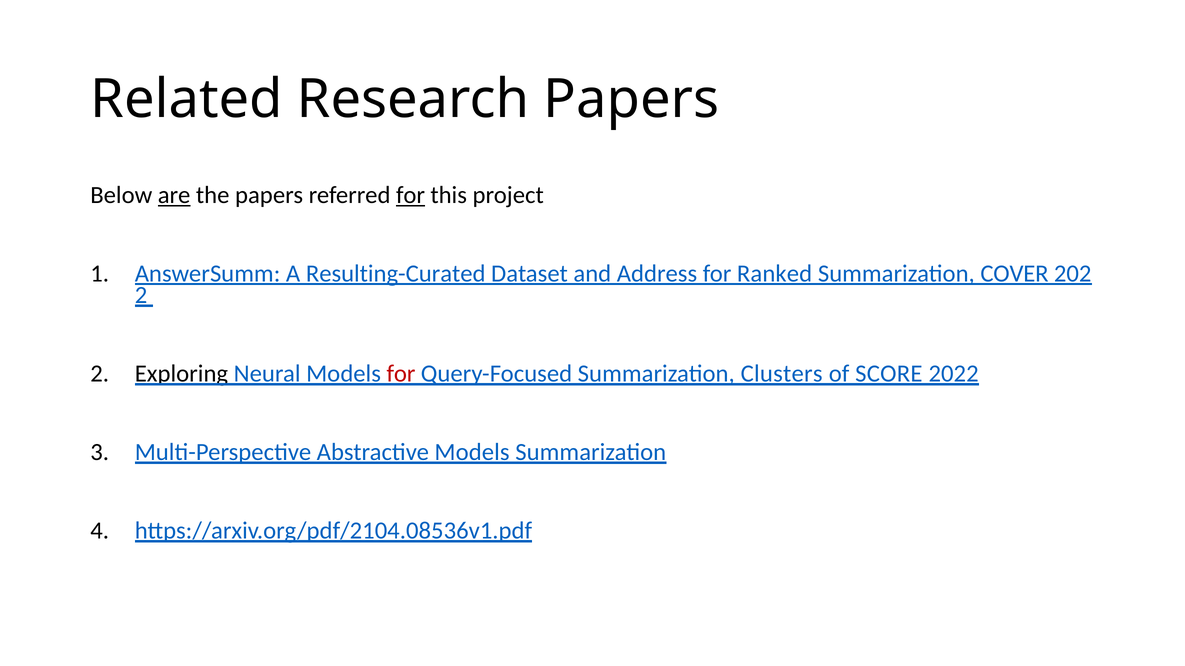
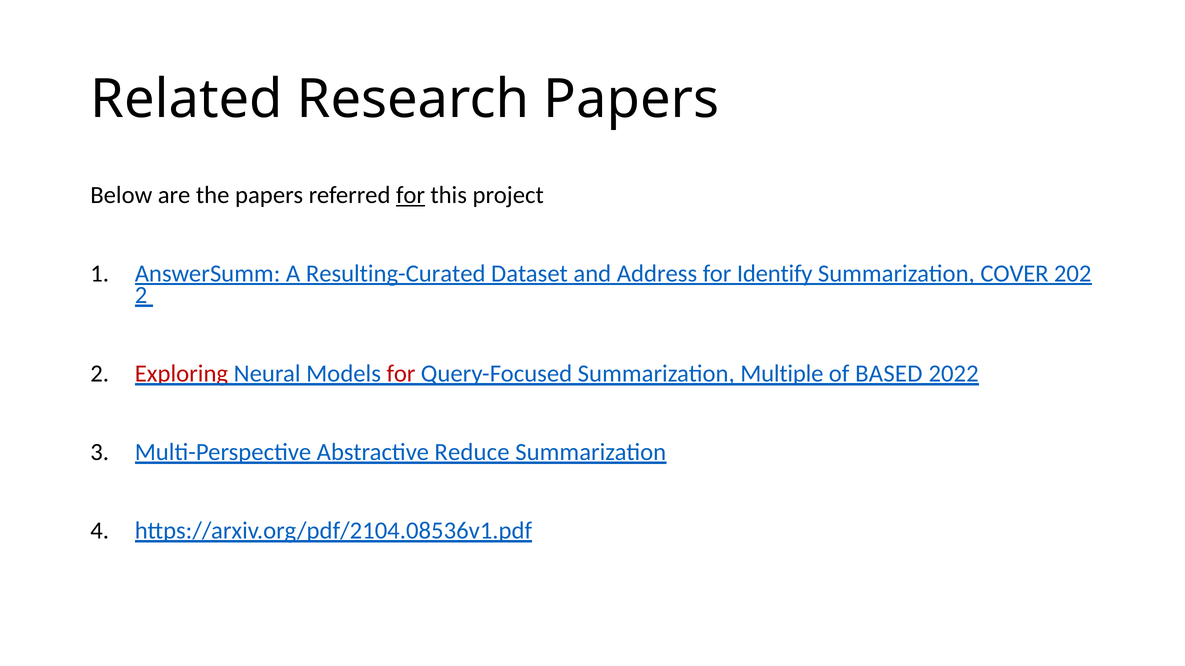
are underline: present -> none
Ranked: Ranked -> Identify
Exploring colour: black -> red
Clusters: Clusters -> Multiple
SCORE: SCORE -> BASED
Abstractive Models: Models -> Reduce
